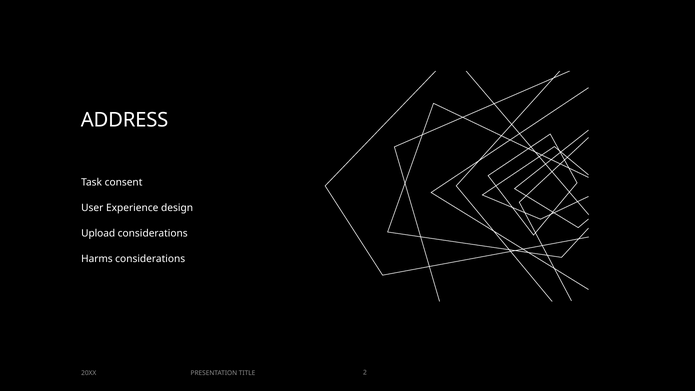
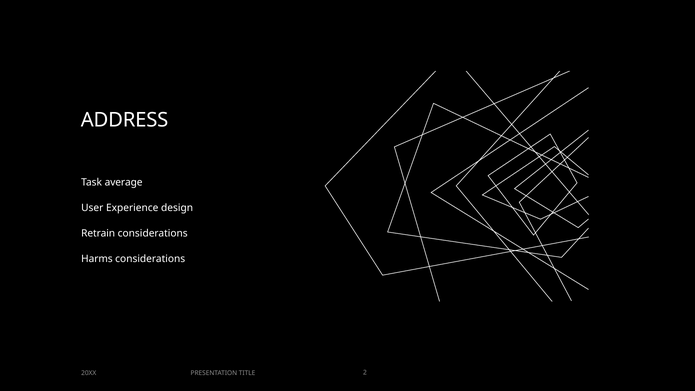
consent: consent -> average
Upload: Upload -> Retrain
